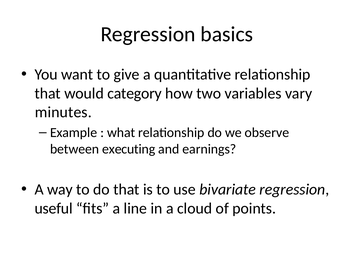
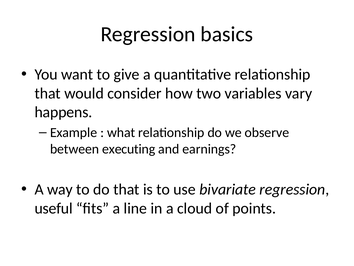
category: category -> consider
minutes: minutes -> happens
